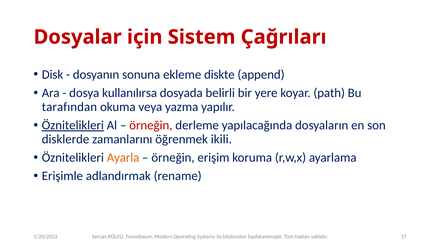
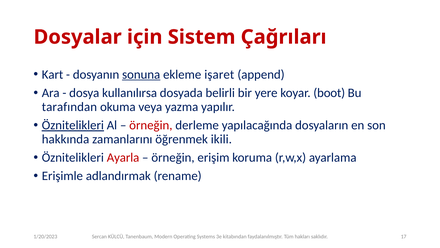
Disk: Disk -> Kart
sonuna underline: none -> present
diskte: diskte -> işaret
path: path -> boot
disklerde: disklerde -> hakkında
Ayarla colour: orange -> red
